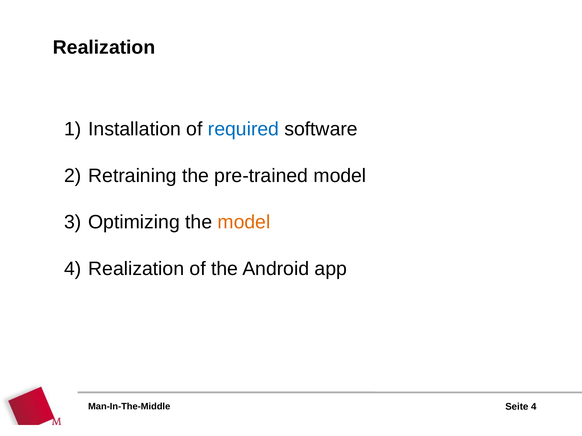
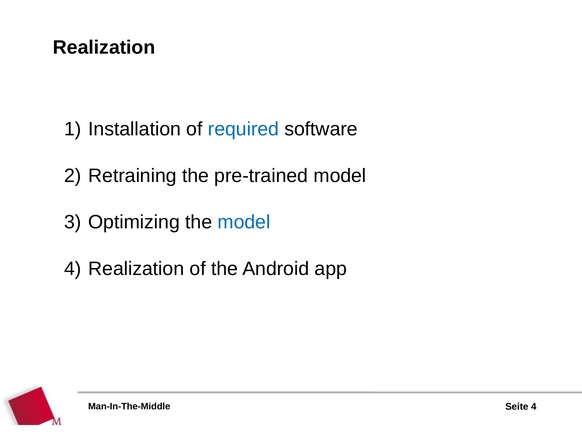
model at (244, 223) colour: orange -> blue
